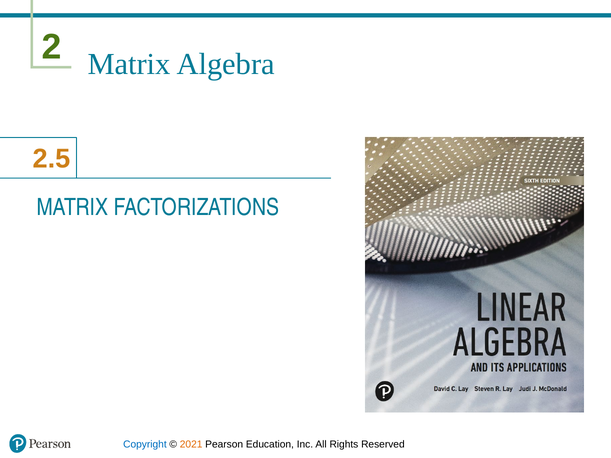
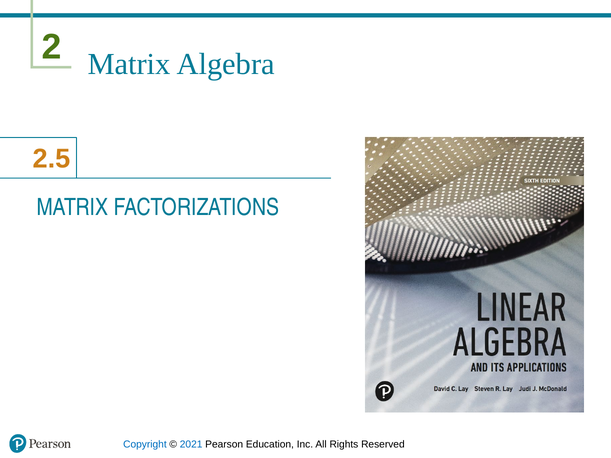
2021 colour: orange -> blue
